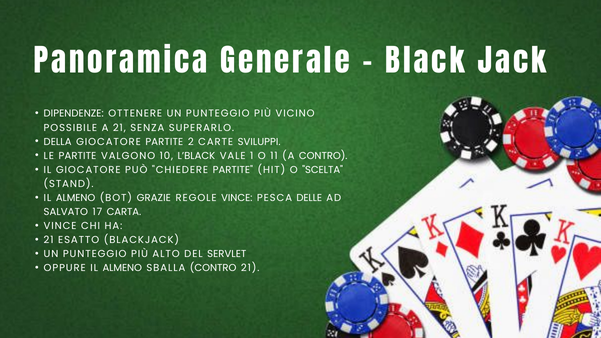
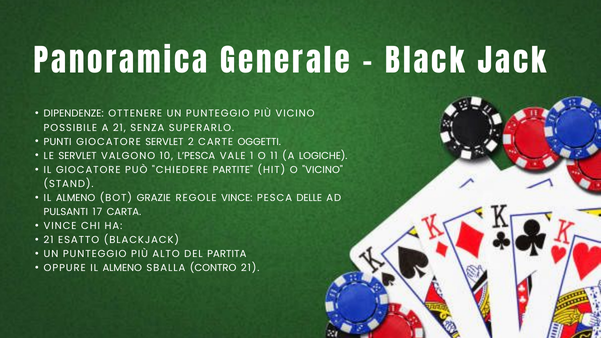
DELLA: DELLA -> PUNTI
GIOCATORE PARTITE: PARTITE -> SERVLET
SVILUPPI: SVILUPPI -> OGGETTI
LE PARTITE: PARTITE -> SERVLET
L’BLACK: L’BLACK -> L’PESCA
A CONTRO: CONTRO -> LOGICHE
O SCELTA: SCELTA -> VICINO
SALVATO: SALVATO -> PULSANTI
SERVLET: SERVLET -> PARTITA
